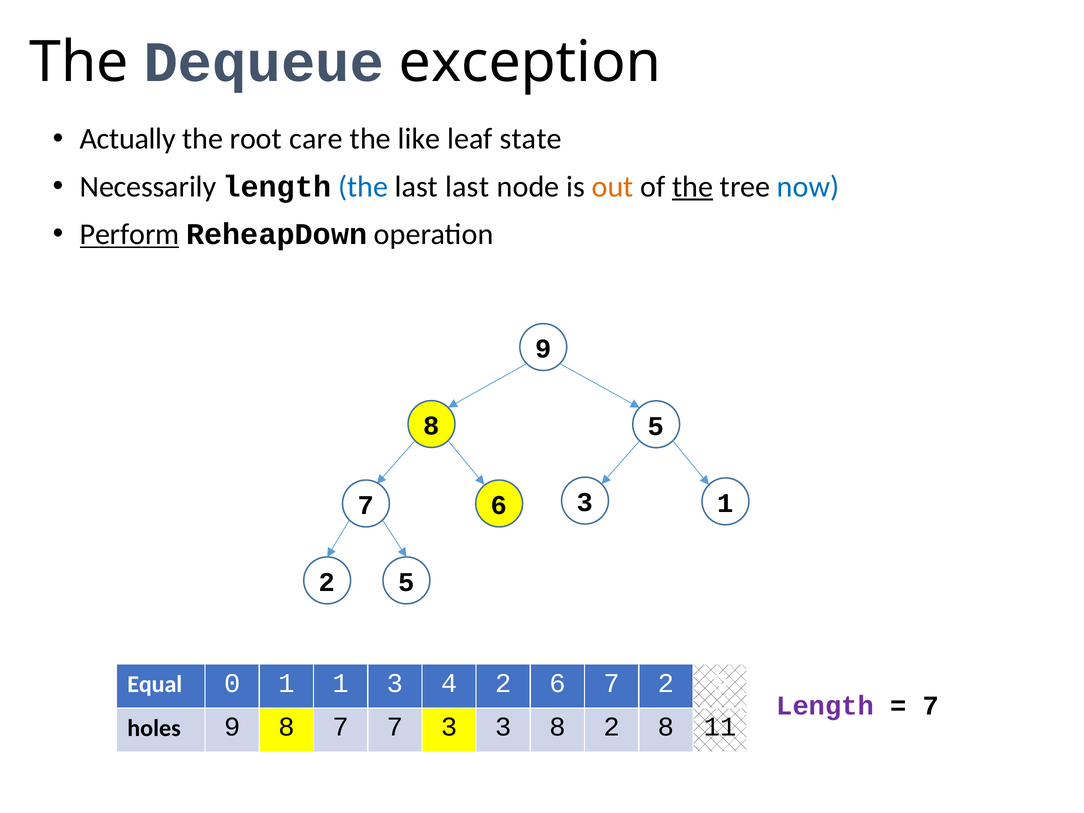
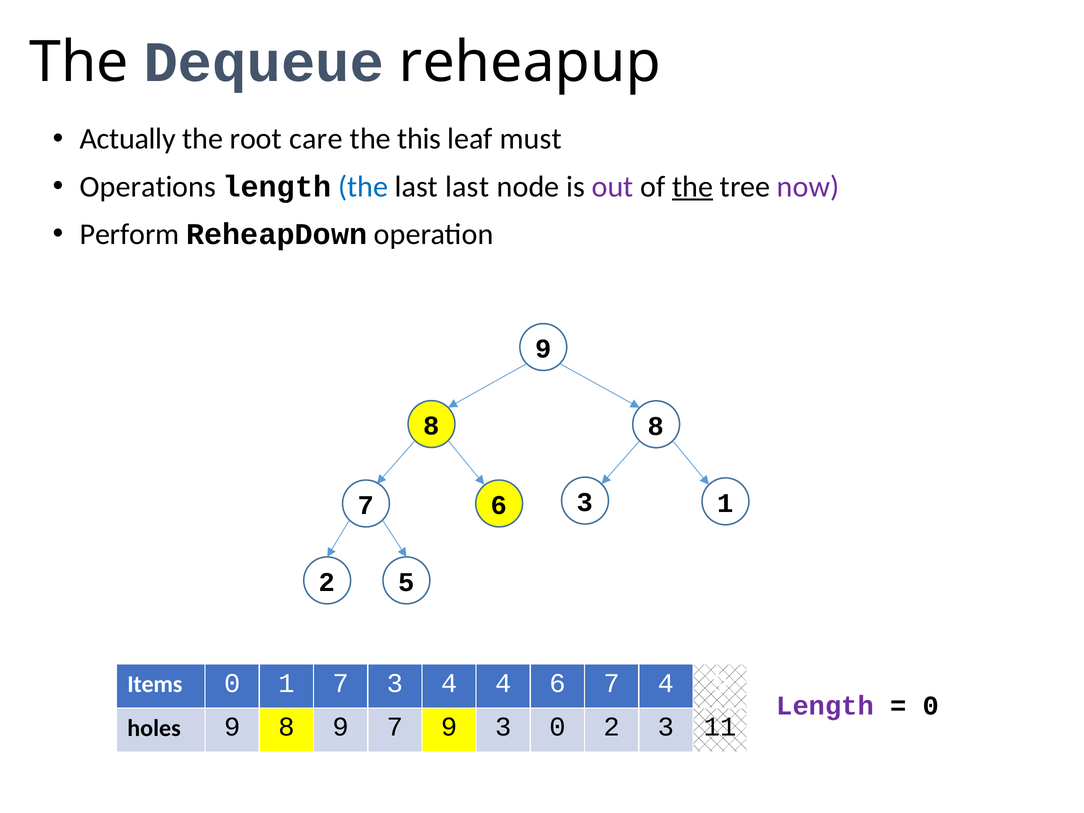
exception: exception -> reheapup
like: like -> this
state: state -> must
Necessarily: Necessarily -> Operations
out colour: orange -> purple
now colour: blue -> purple
Perform underline: present -> none
8 5: 5 -> 8
Equal: Equal -> Items
1 1: 1 -> 7
4 2: 2 -> 4
7 2: 2 -> 4
7 at (931, 706): 7 -> 0
8 7: 7 -> 9
7 3: 3 -> 9
3 8: 8 -> 0
2 8: 8 -> 3
